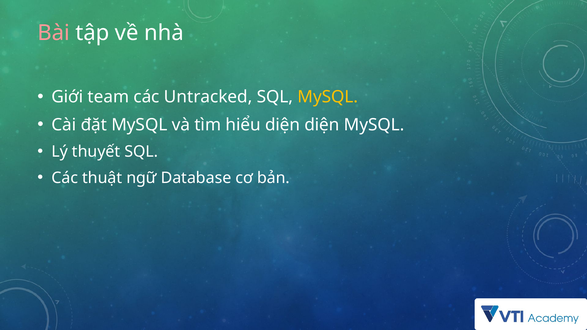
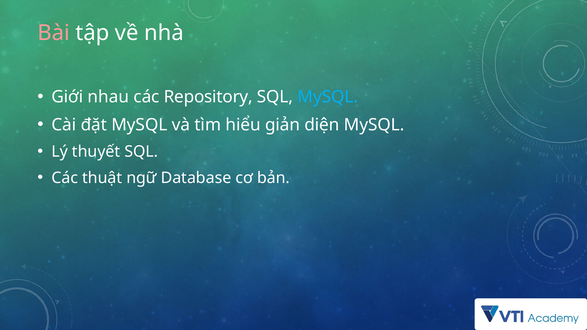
team: team -> nhau
Untracked: Untracked -> Repository
MySQL at (328, 97) colour: yellow -> light blue
hiểu diện: diện -> giản
